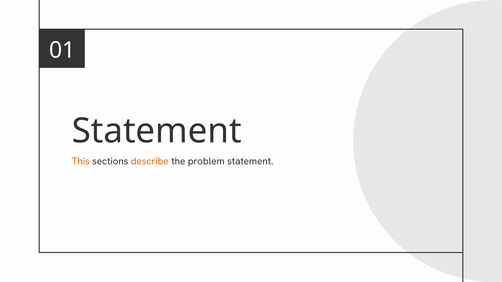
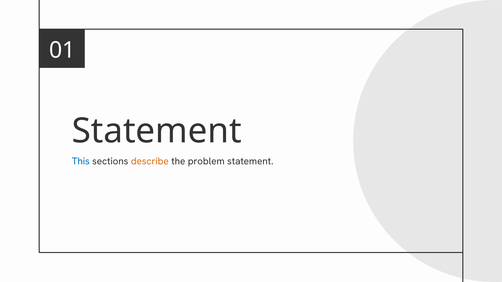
This colour: orange -> blue
